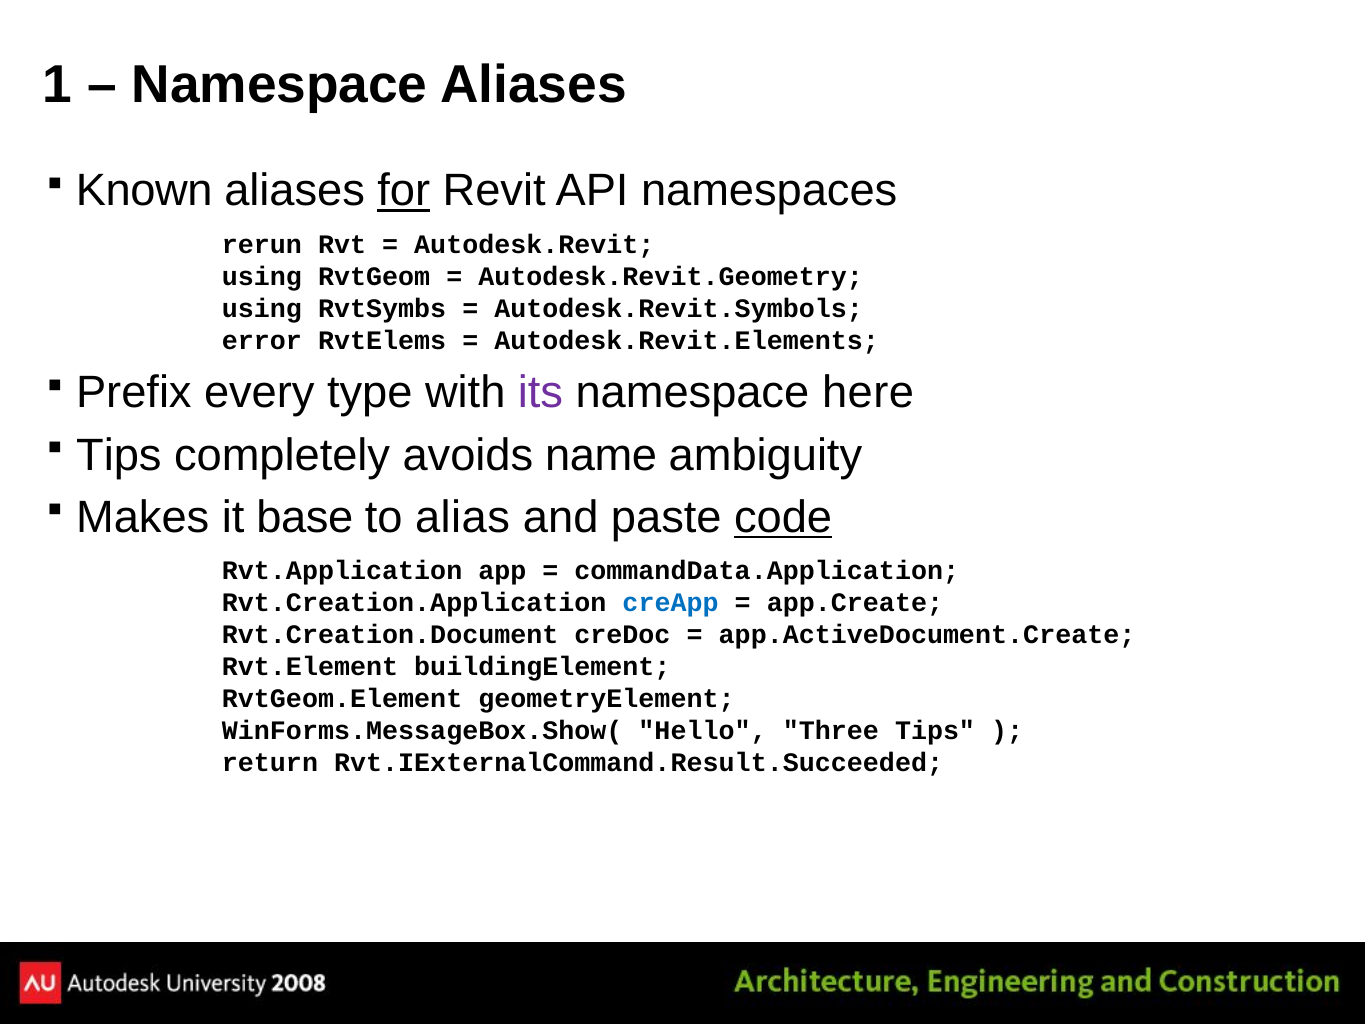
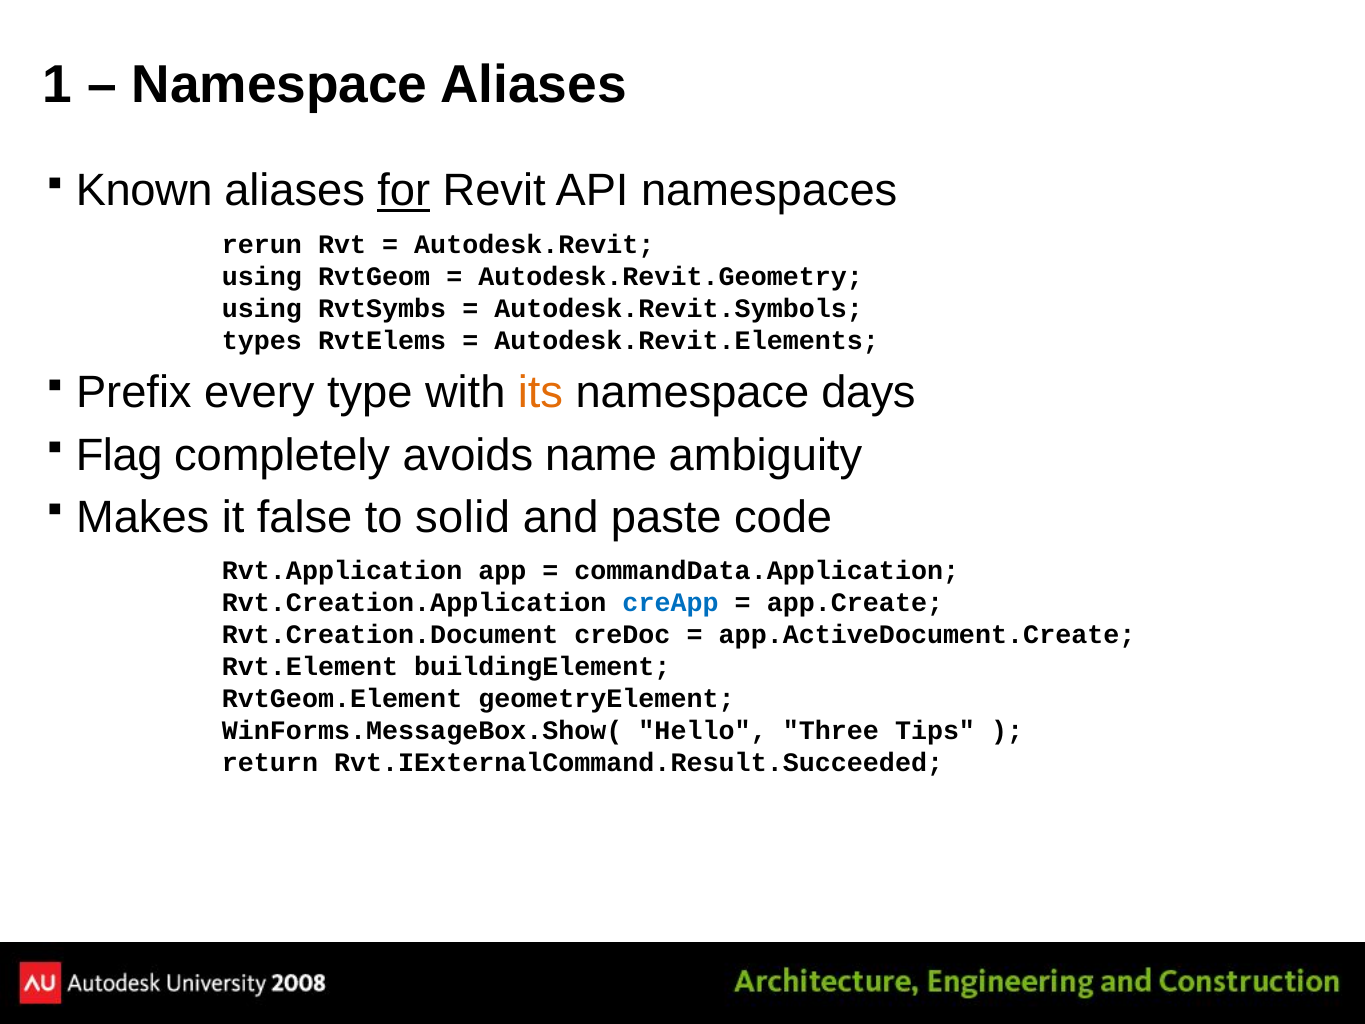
error: error -> types
its colour: purple -> orange
here: here -> days
Tips at (119, 455): Tips -> Flag
base: base -> false
alias: alias -> solid
code underline: present -> none
